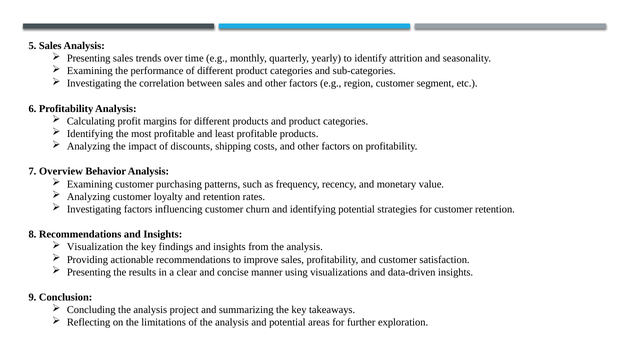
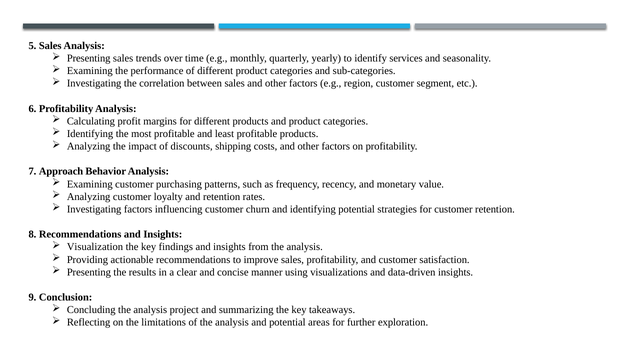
attrition: attrition -> services
Overview: Overview -> Approach
